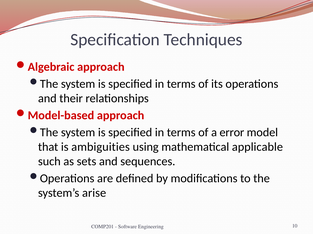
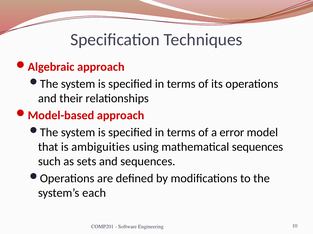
mathematical applicable: applicable -> sequences
arise: arise -> each
